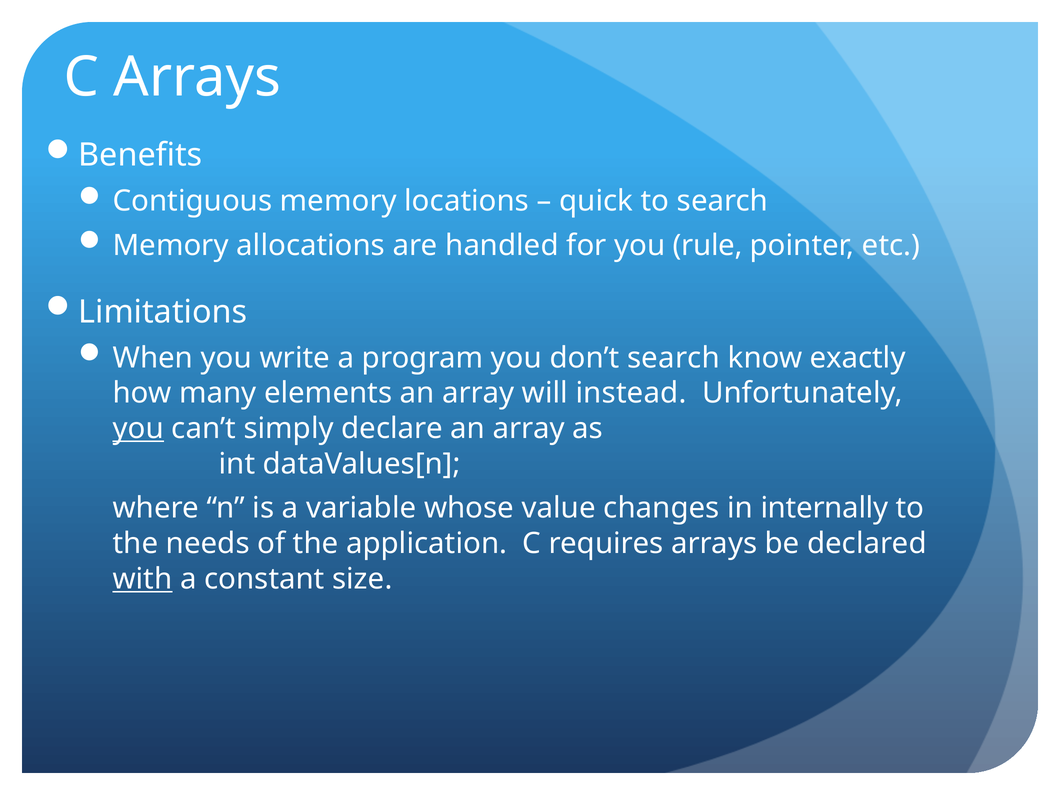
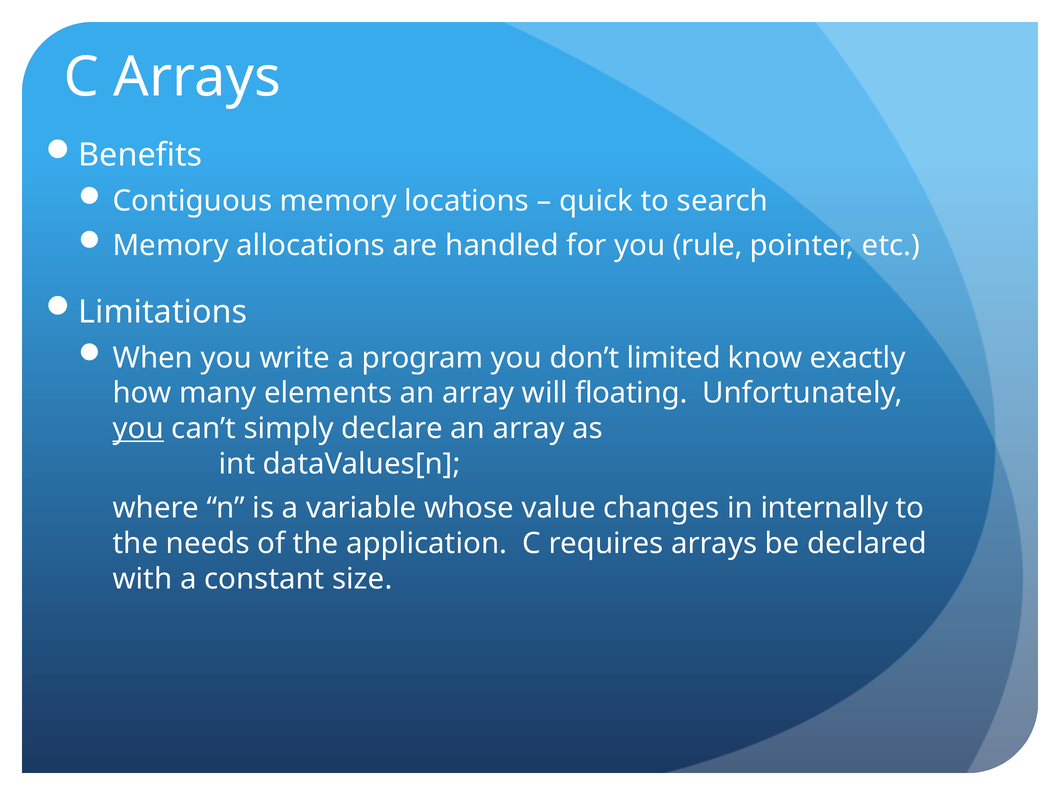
don’t search: search -> limited
instead: instead -> floating
with underline: present -> none
